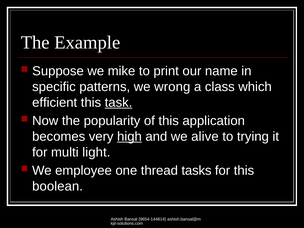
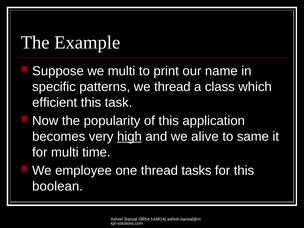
we mike: mike -> multi
we wrong: wrong -> thread
task underline: present -> none
trying: trying -> same
light: light -> time
